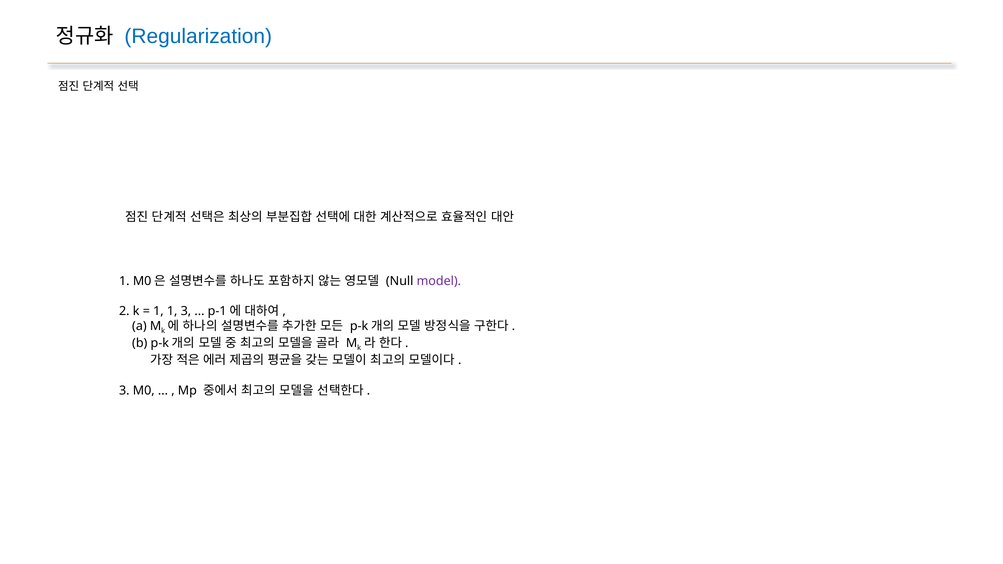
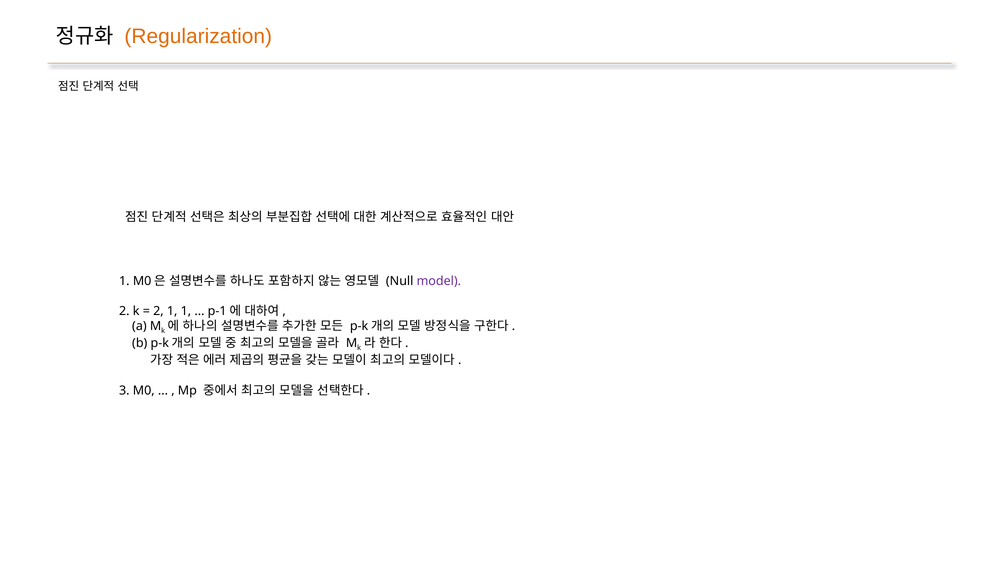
Regularization colour: blue -> orange
1 at (158, 311): 1 -> 2
1 3: 3 -> 1
